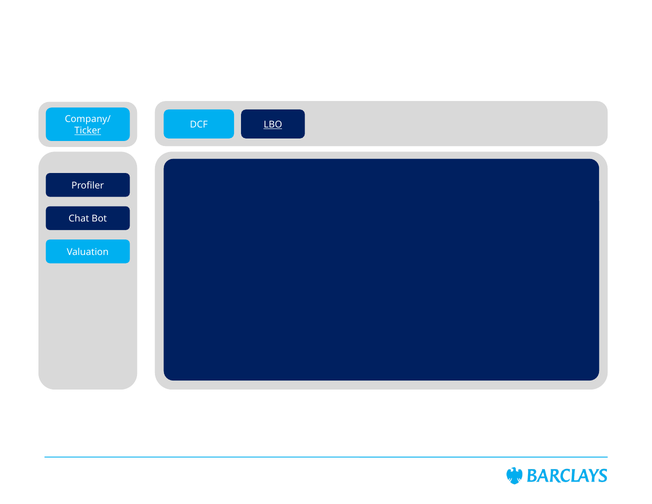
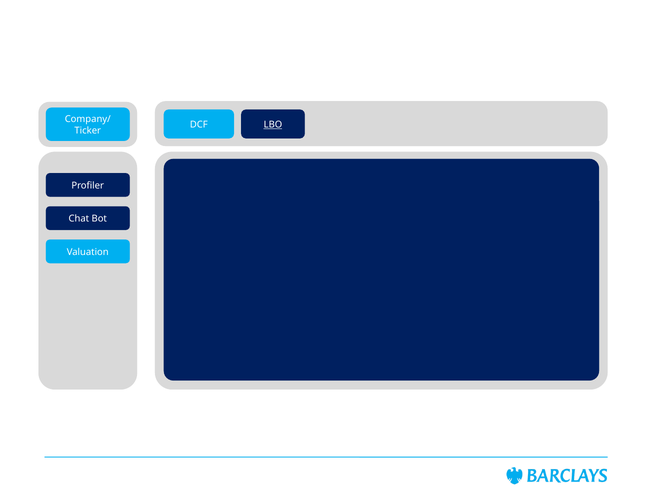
Ticker underline: present -> none
